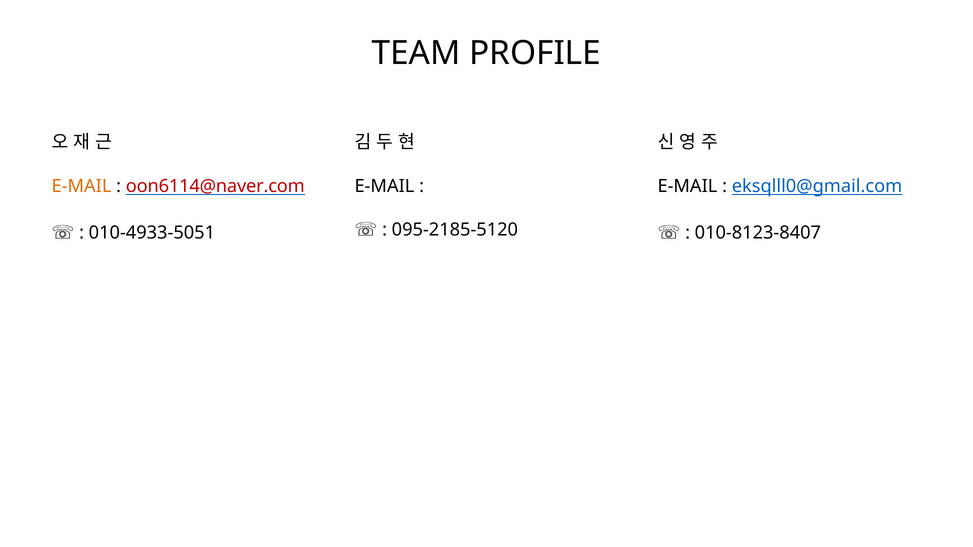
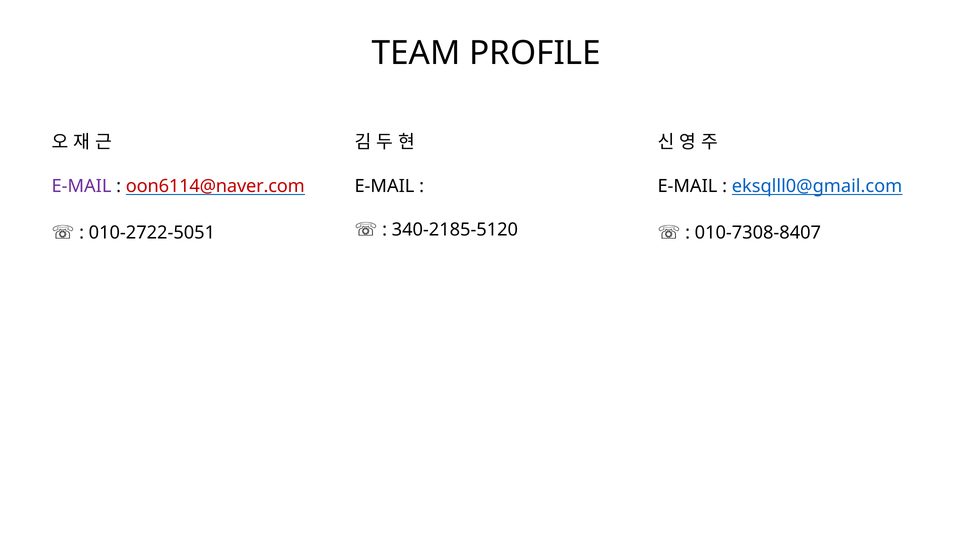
E-MAIL at (81, 186) colour: orange -> purple
095-2185-5120: 095-2185-5120 -> 340-2185-5120
010-4933-5051: 010-4933-5051 -> 010-2722-5051
010-8123-8407: 010-8123-8407 -> 010-7308-8407
